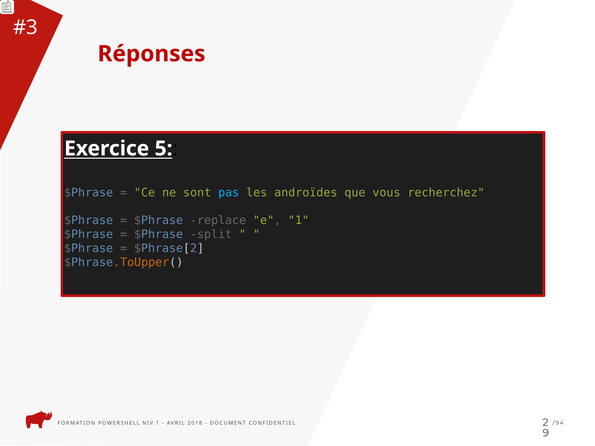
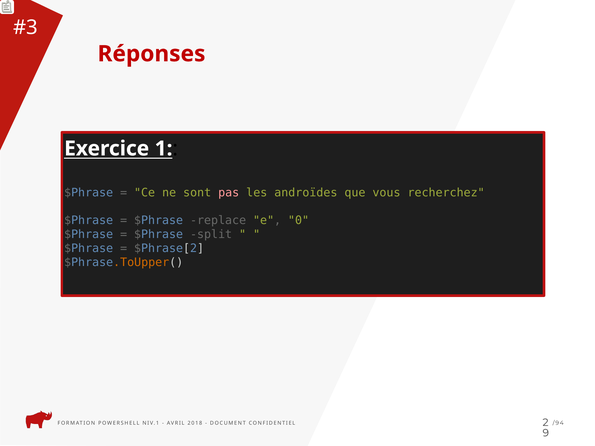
5: 5 -> 1
pas colour: light blue -> pink
1: 1 -> 0
